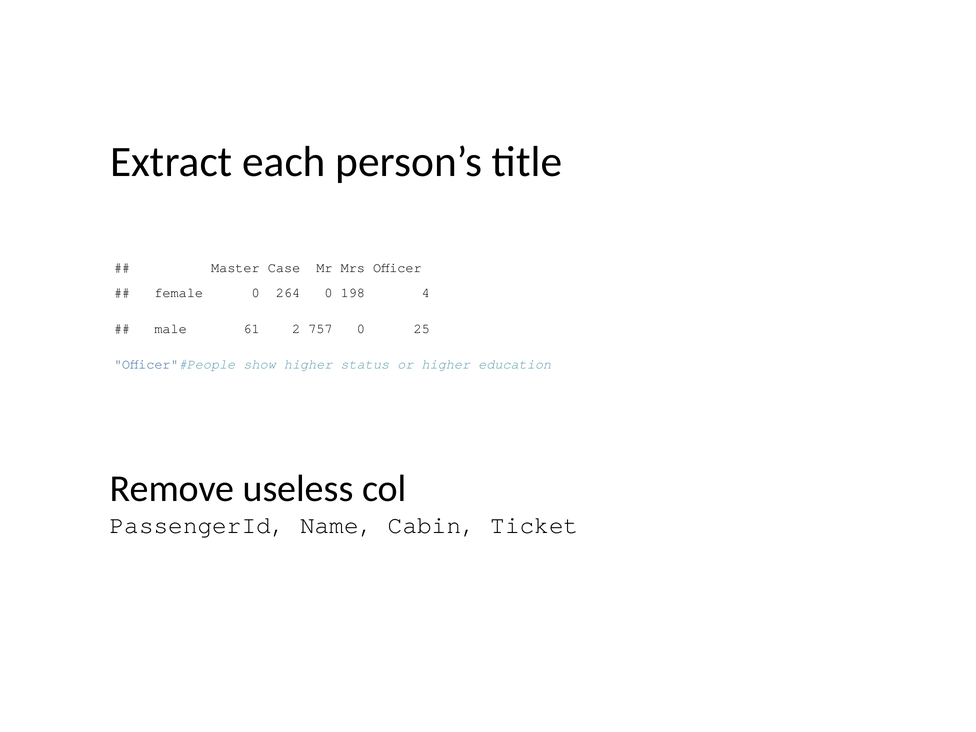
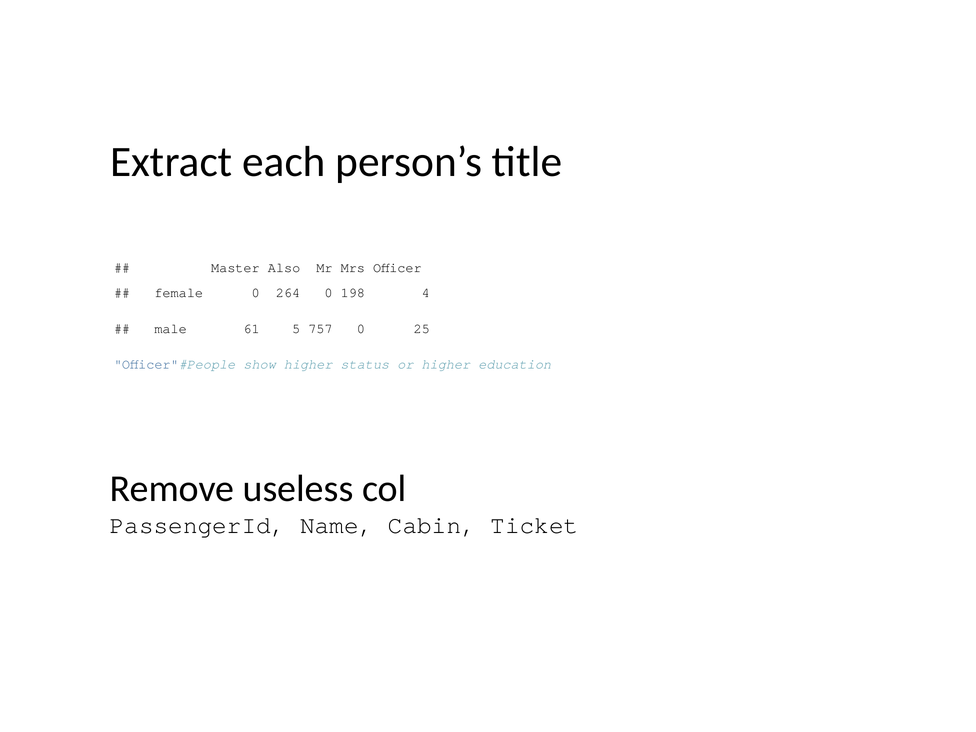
Case: Case -> Also
2: 2 -> 5
